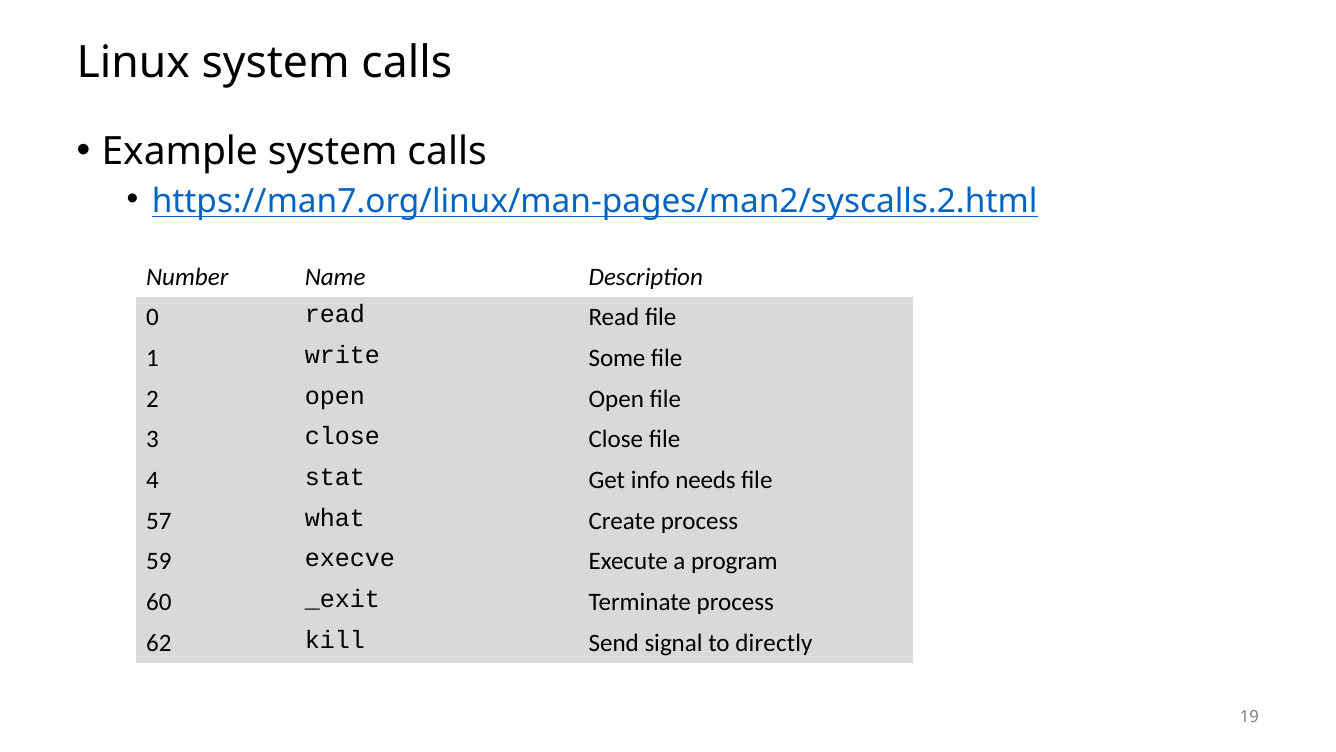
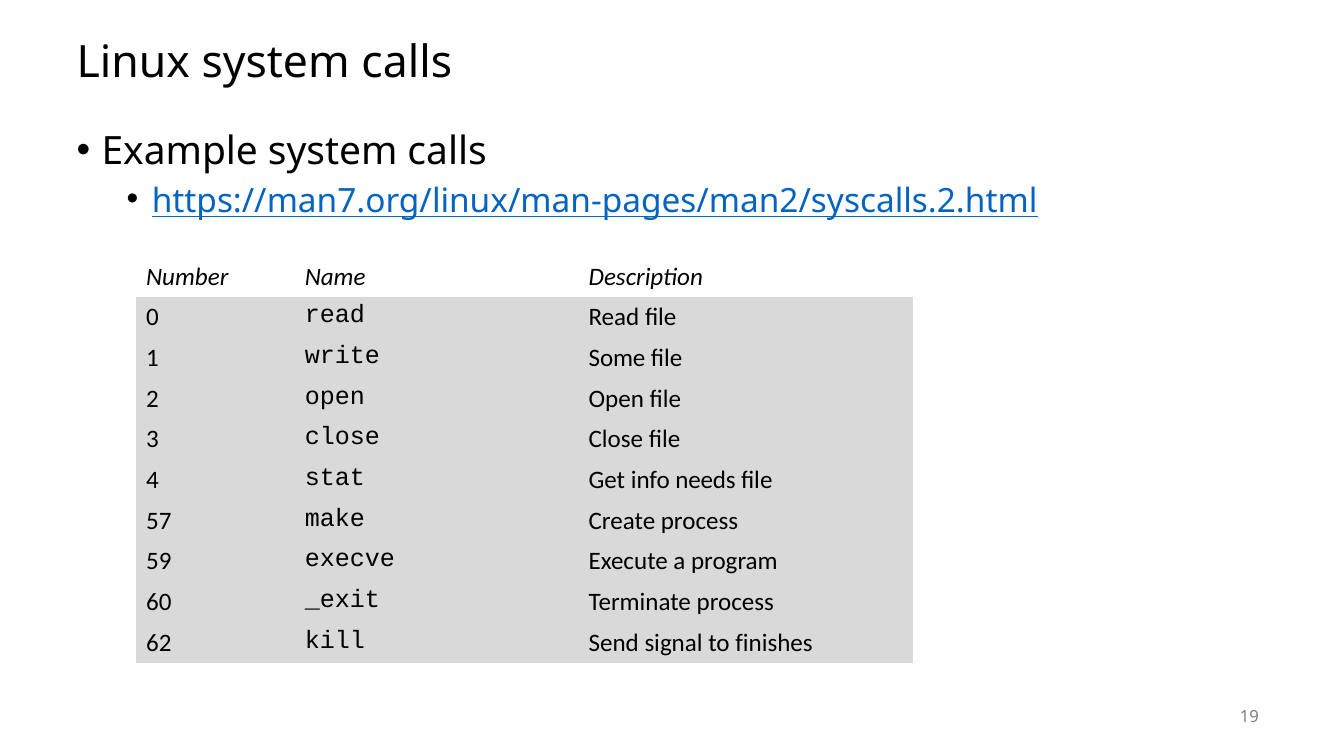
what: what -> make
directly: directly -> finishes
